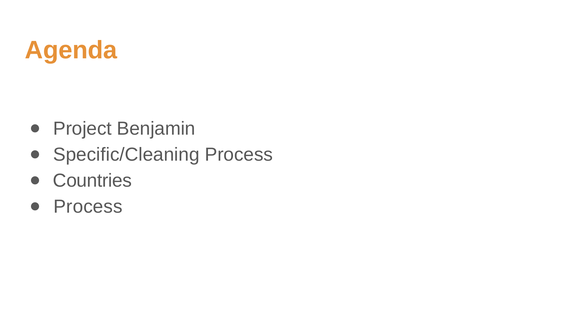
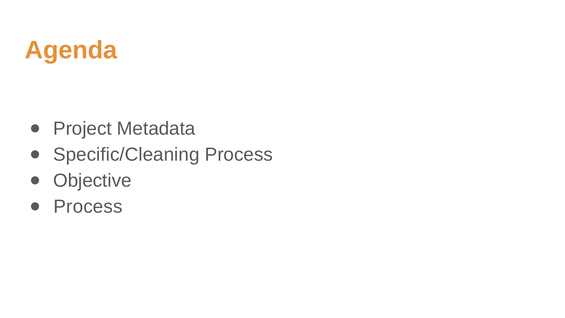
Benjamin: Benjamin -> Metadata
Countries: Countries -> Objective
